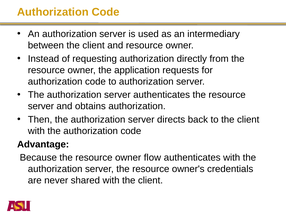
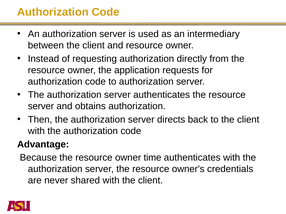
flow: flow -> time
